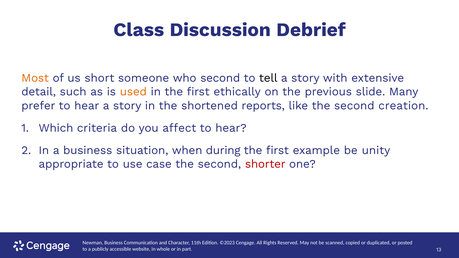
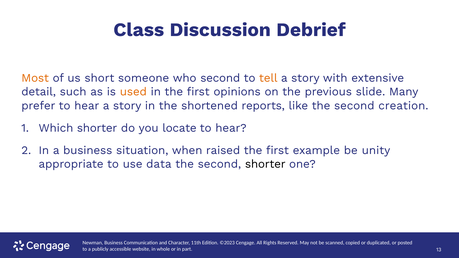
tell colour: black -> orange
ethically: ethically -> opinions
Which criteria: criteria -> shorter
affect: affect -> locate
during: during -> raised
case: case -> data
shorter at (265, 164) colour: red -> black
